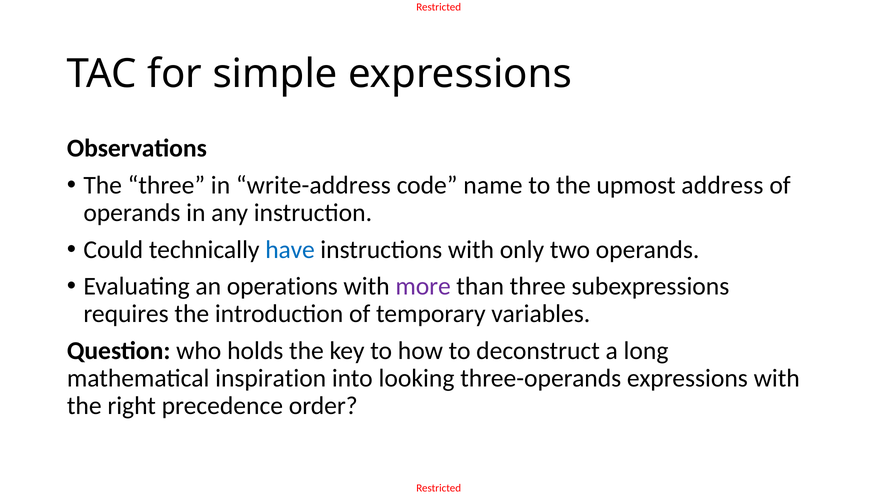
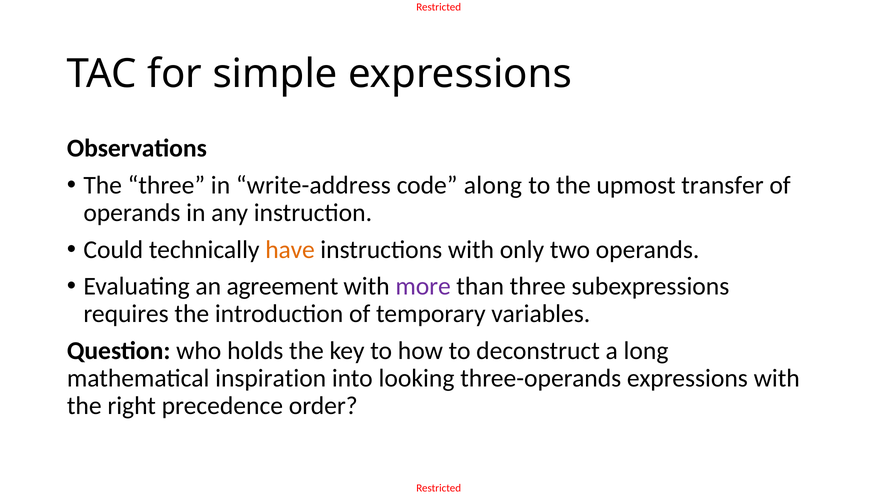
name: name -> along
address: address -> transfer
have colour: blue -> orange
operations: operations -> agreement
